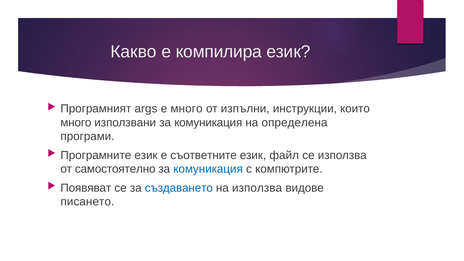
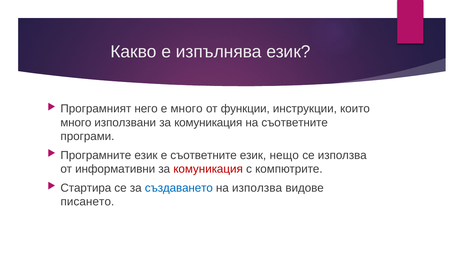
компилира: компилира -> изпълнява
args: args -> него
изпълни: изпълни -> функции
на определена: определена -> съответните
файл: файл -> нещо
самостоятелно: самостоятелно -> информативни
комуникация at (208, 169) colour: blue -> red
Появяват: Появяват -> Стартира
